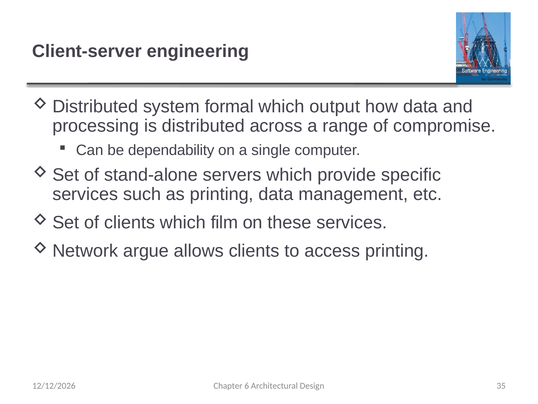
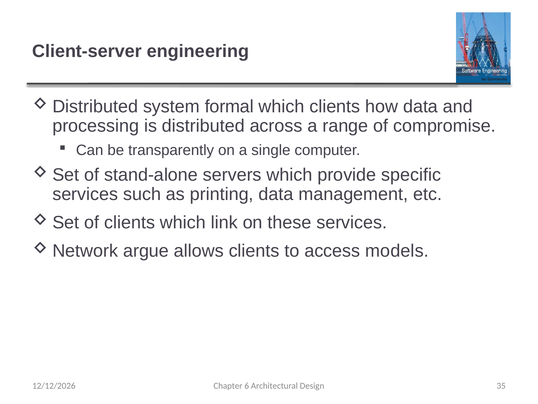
which output: output -> clients
dependability: dependability -> transparently
film: film -> link
access printing: printing -> models
